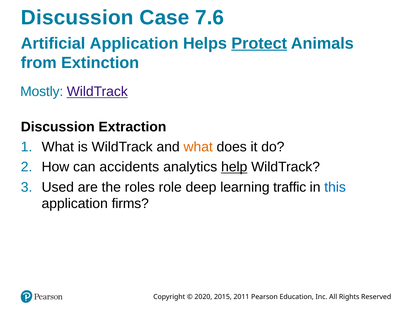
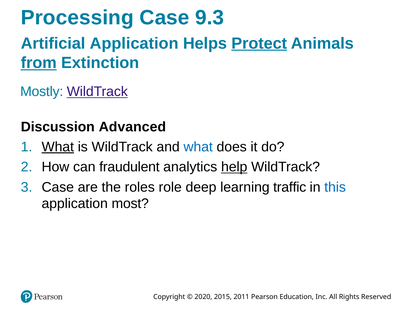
Discussion at (77, 17): Discussion -> Processing
7.6: 7.6 -> 9.3
from underline: none -> present
Extraction: Extraction -> Advanced
What at (58, 147) underline: none -> present
what at (198, 147) colour: orange -> blue
accidents: accidents -> fraudulent
Used at (58, 187): Used -> Case
firms: firms -> most
